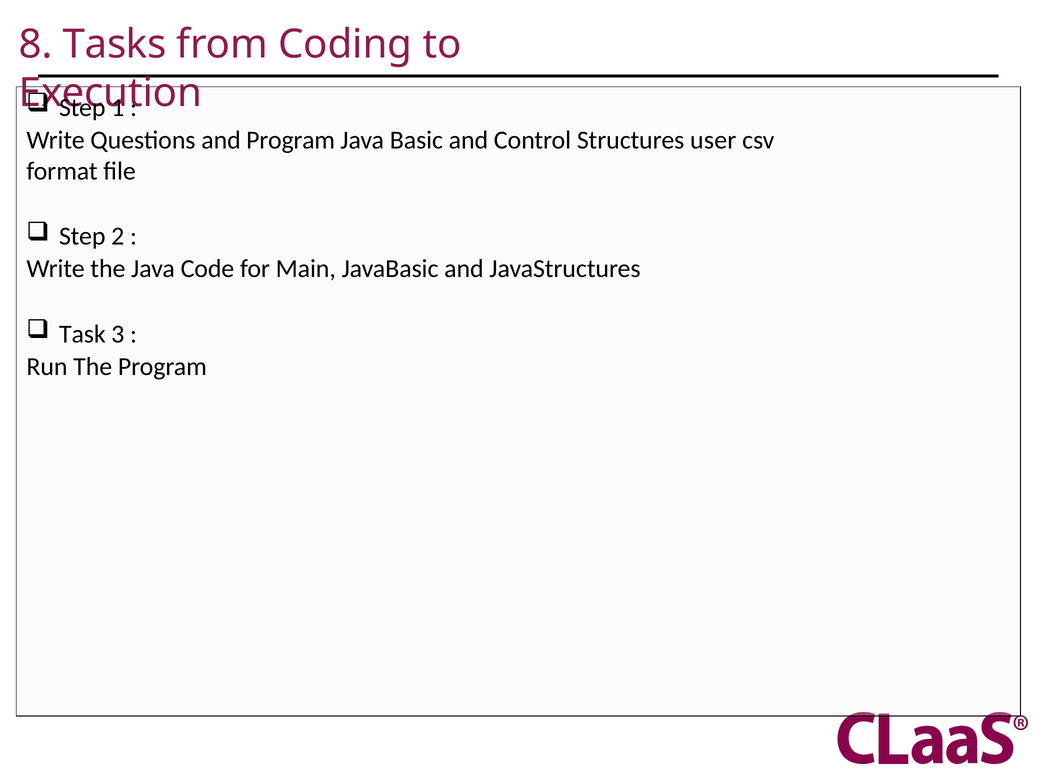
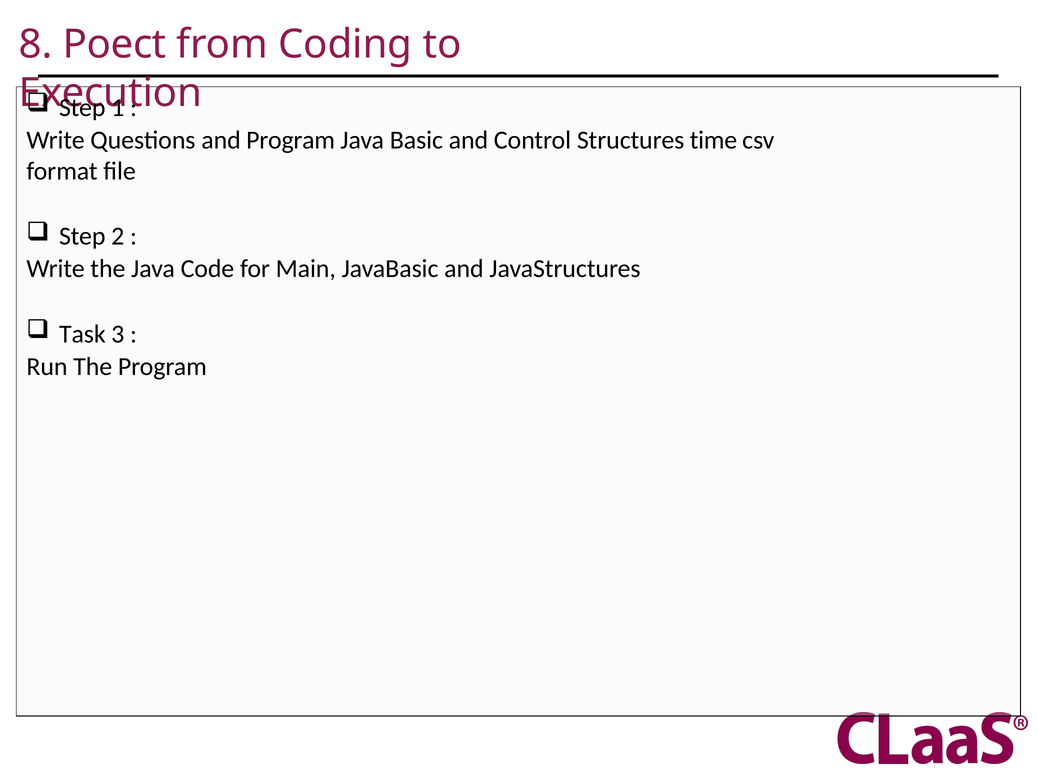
Tasks: Tasks -> Poect
user: user -> time
